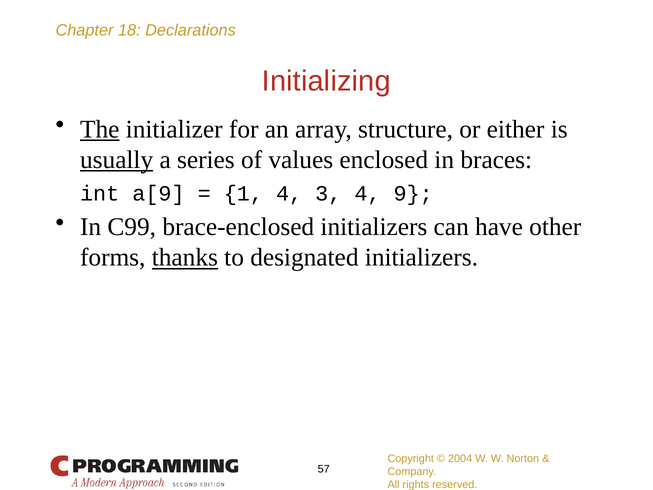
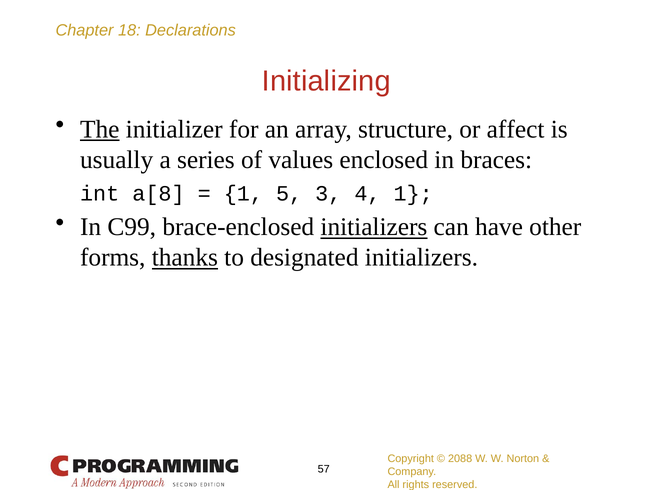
either: either -> affect
usually underline: present -> none
a[9: a[9 -> a[8
1 4: 4 -> 5
4 9: 9 -> 1
initializers at (374, 227) underline: none -> present
2004: 2004 -> 2088
